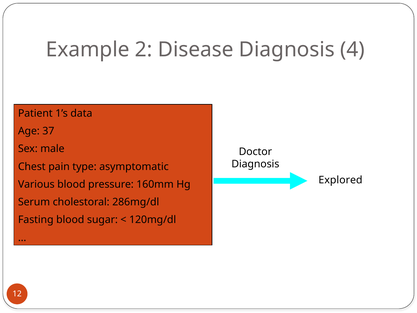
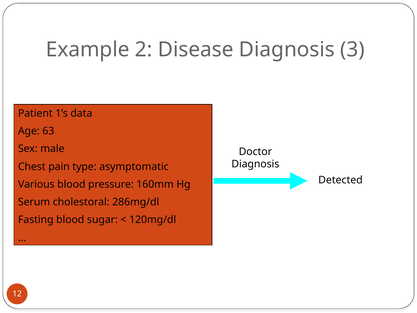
4: 4 -> 3
37: 37 -> 63
Explored: Explored -> Detected
